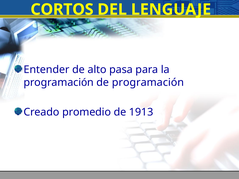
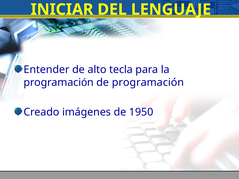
CORTOS: CORTOS -> INICIAR
pasa: pasa -> tecla
promedio: promedio -> imágenes
1913: 1913 -> 1950
